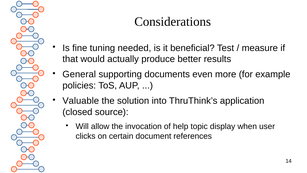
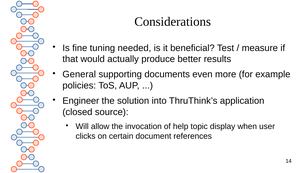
Valuable: Valuable -> Engineer
